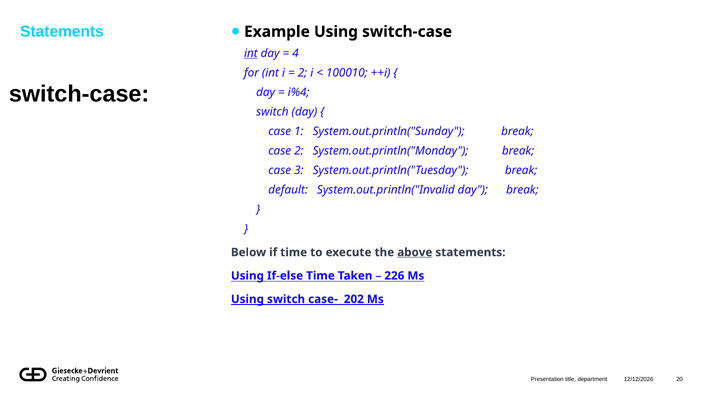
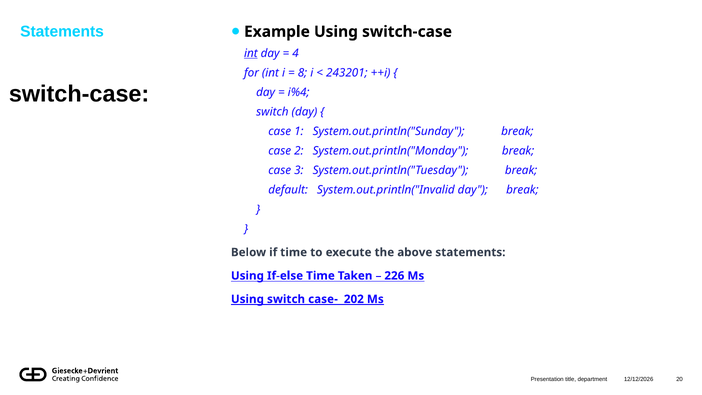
2 at (303, 73): 2 -> 8
100010: 100010 -> 243201
above underline: present -> none
